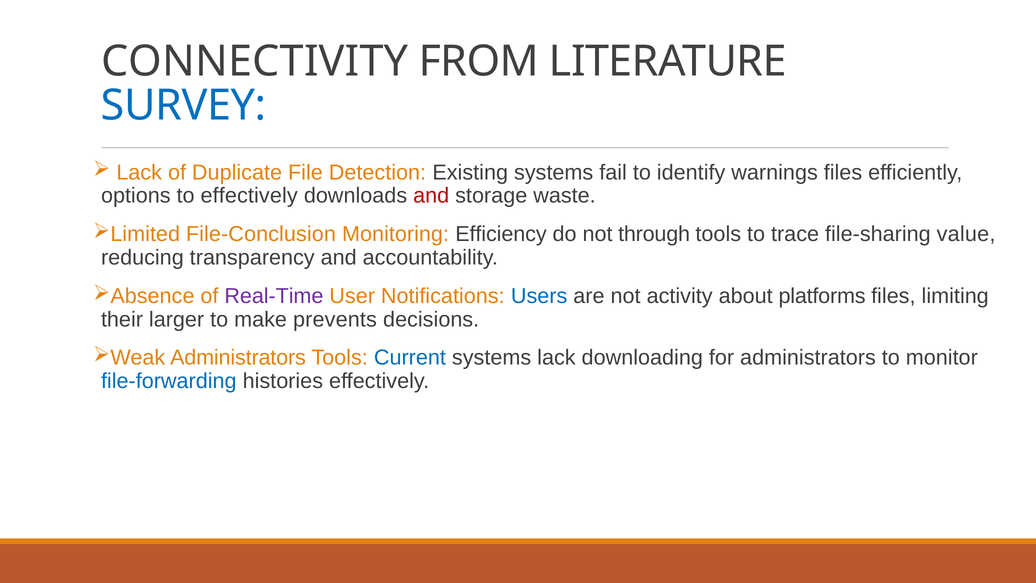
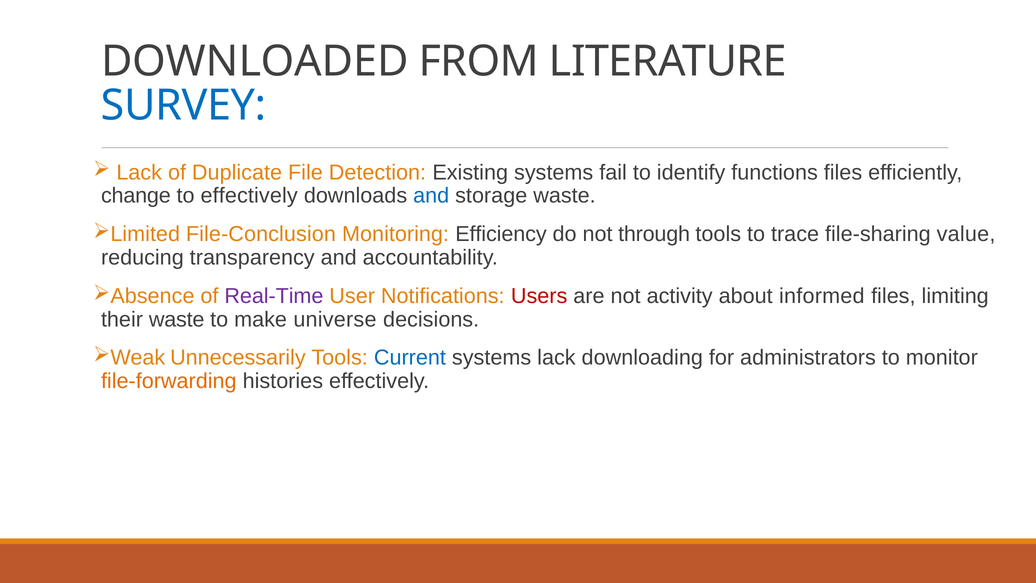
CONNECTIVITY: CONNECTIVITY -> DOWNLOADED
warnings: warnings -> functions
options: options -> change
and at (431, 196) colour: red -> blue
Users colour: blue -> red
platforms: platforms -> informed
their larger: larger -> waste
prevents: prevents -> universe
Administrators at (238, 358): Administrators -> Unnecessarily
file-forwarding colour: blue -> orange
